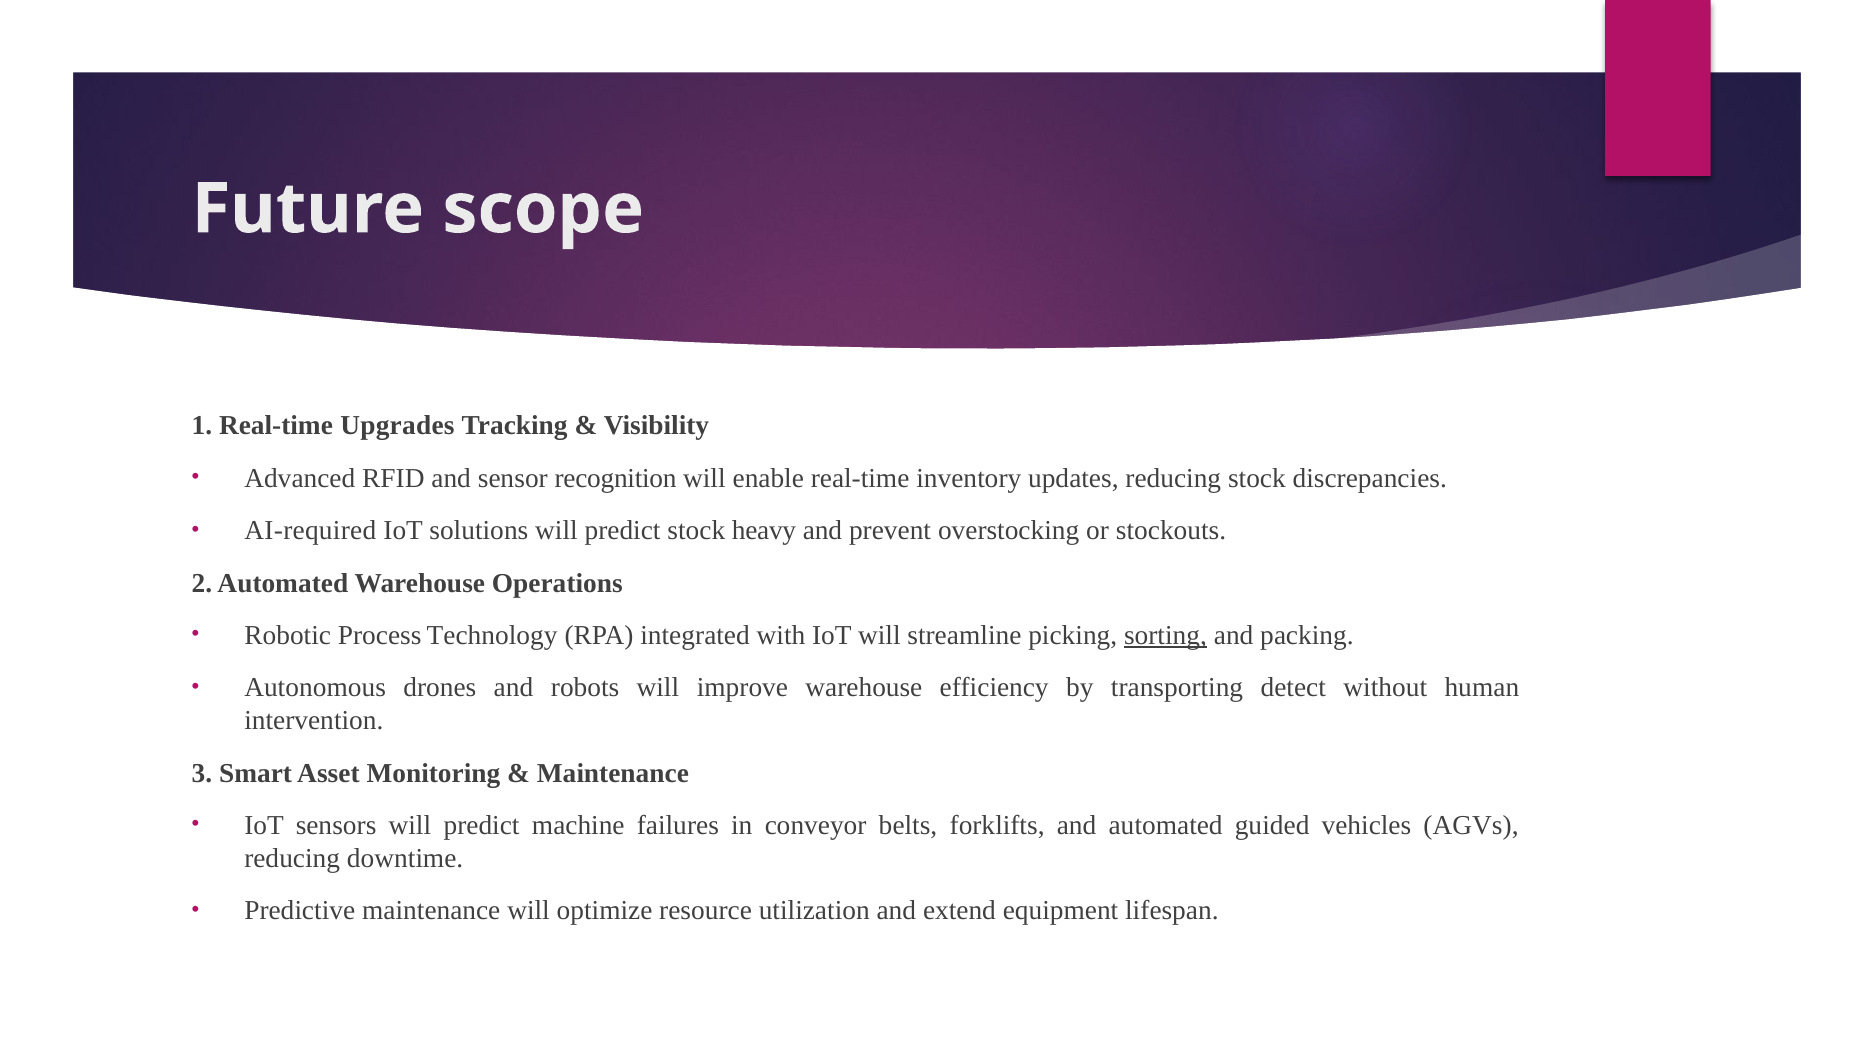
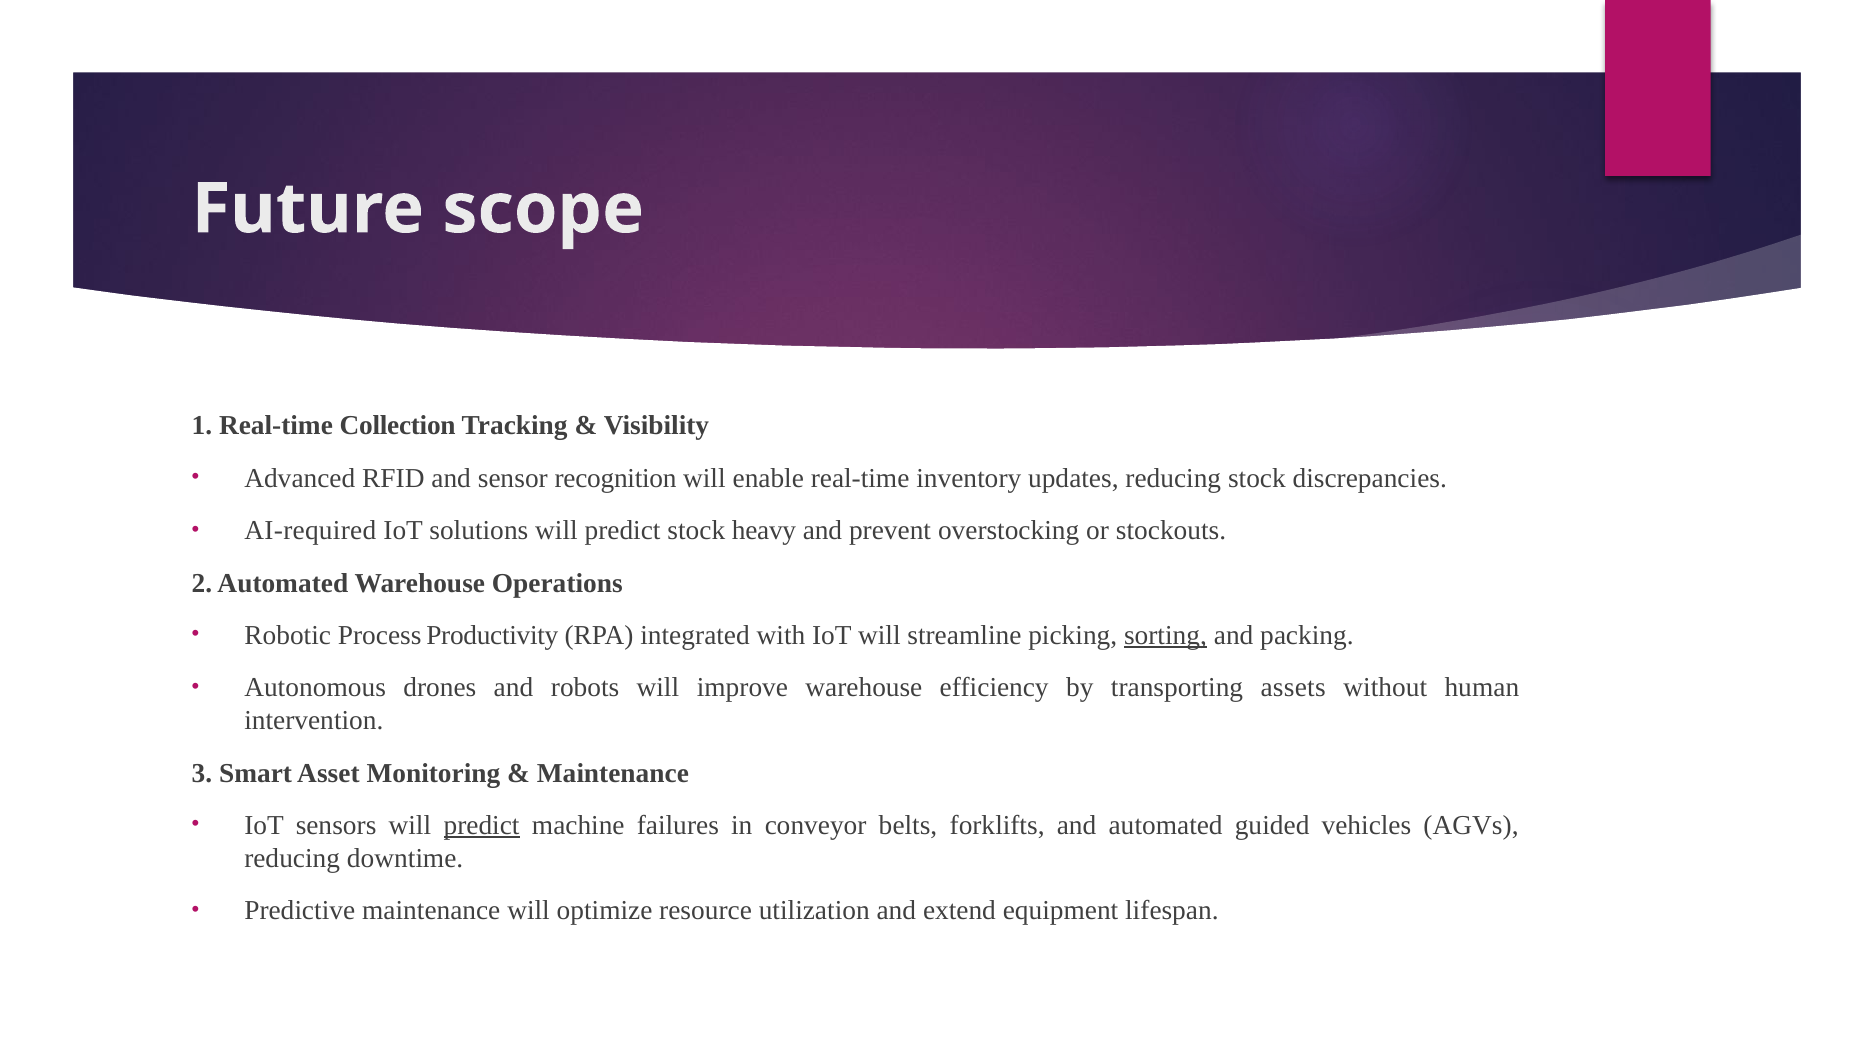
Upgrades: Upgrades -> Collection
Technology: Technology -> Productivity
detect: detect -> assets
predict at (482, 825) underline: none -> present
